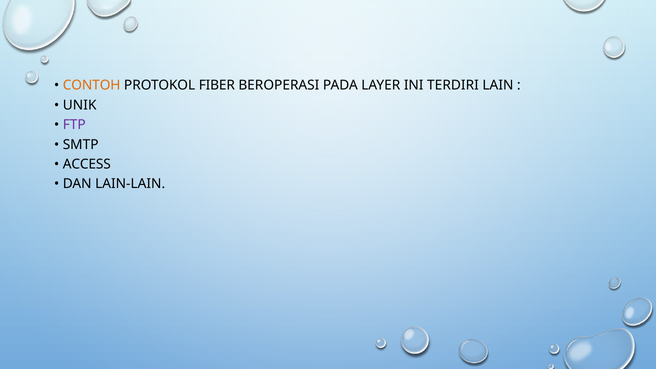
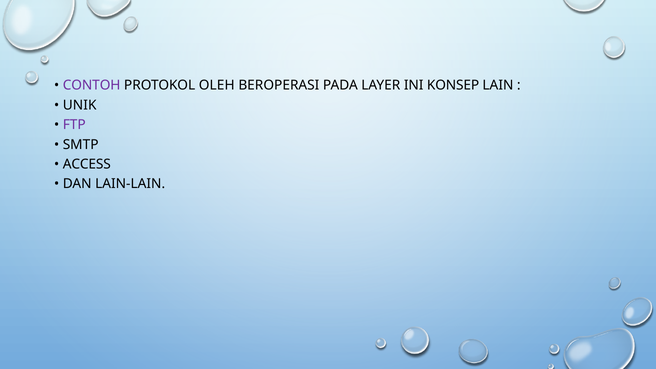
CONTOH colour: orange -> purple
FIBER: FIBER -> OLEH
TERDIRI: TERDIRI -> KONSEP
